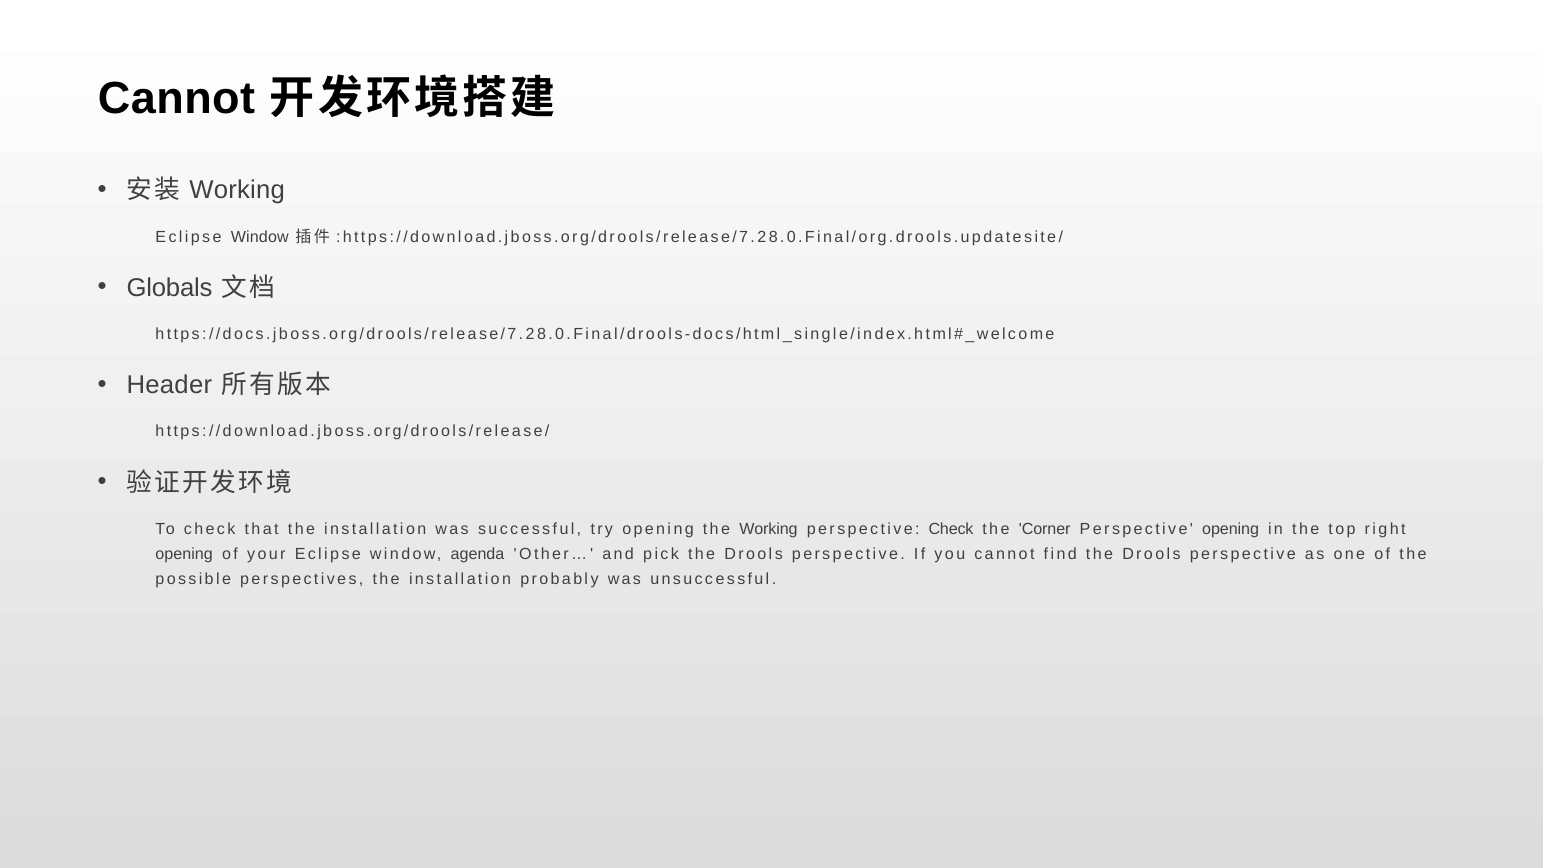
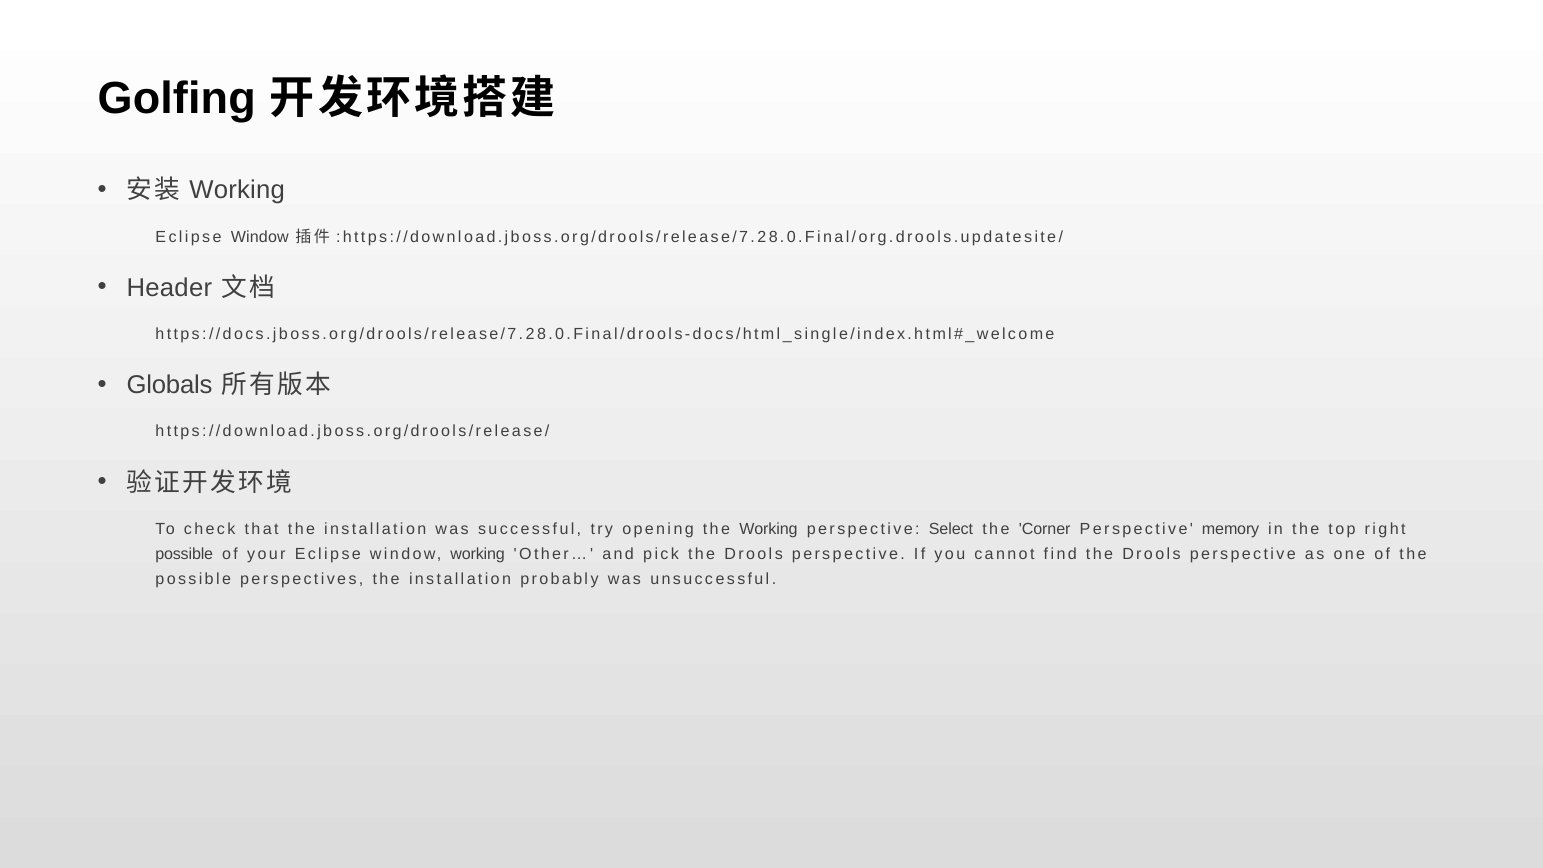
Cannot at (177, 99): Cannot -> Golfing
Globals: Globals -> Header
Header: Header -> Globals
perspective Check: Check -> Select
Perspective opening: opening -> memory
opening at (184, 554): opening -> possible
window agenda: agenda -> working
